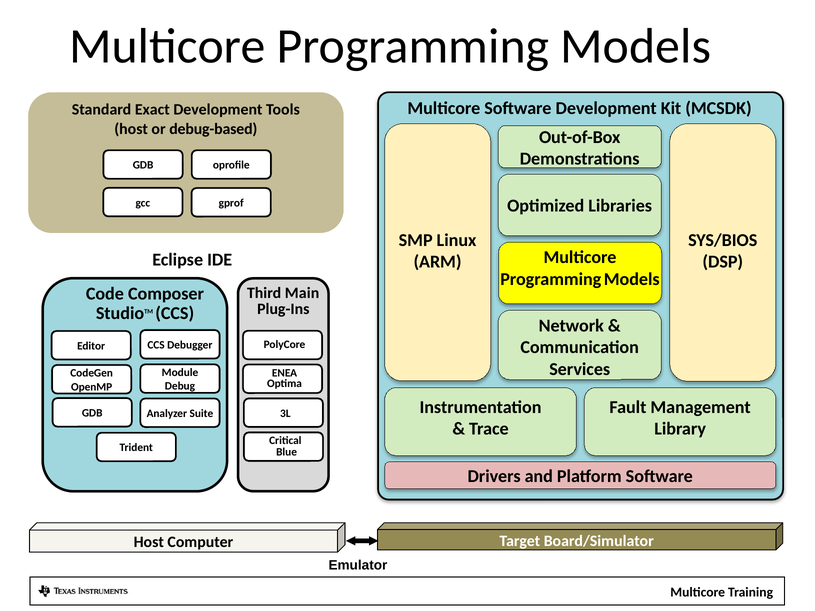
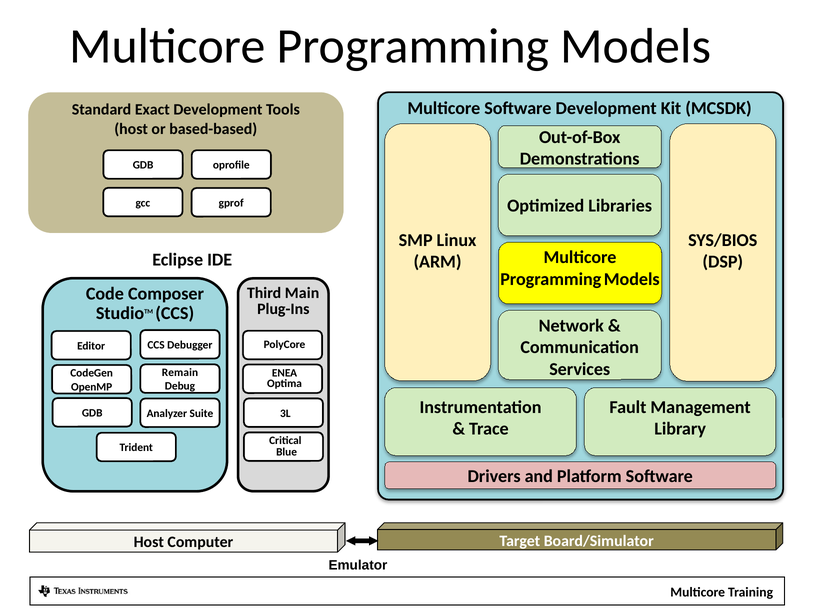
debug-based: debug-based -> based-based
Module: Module -> Remain
